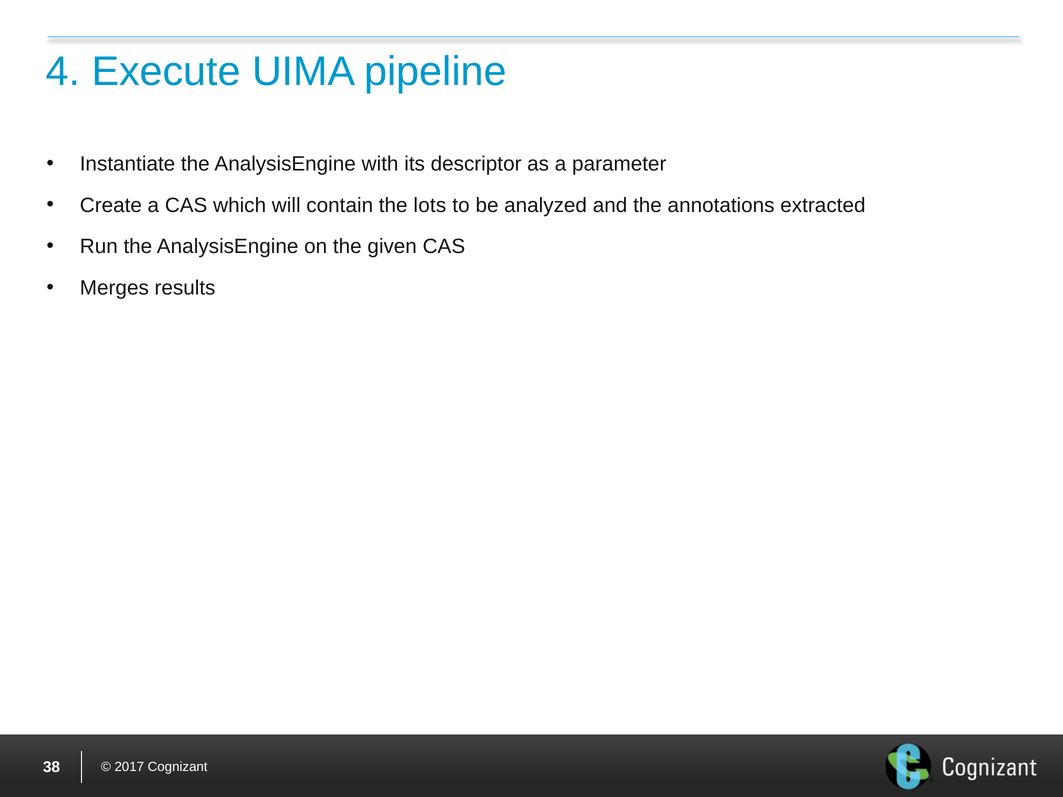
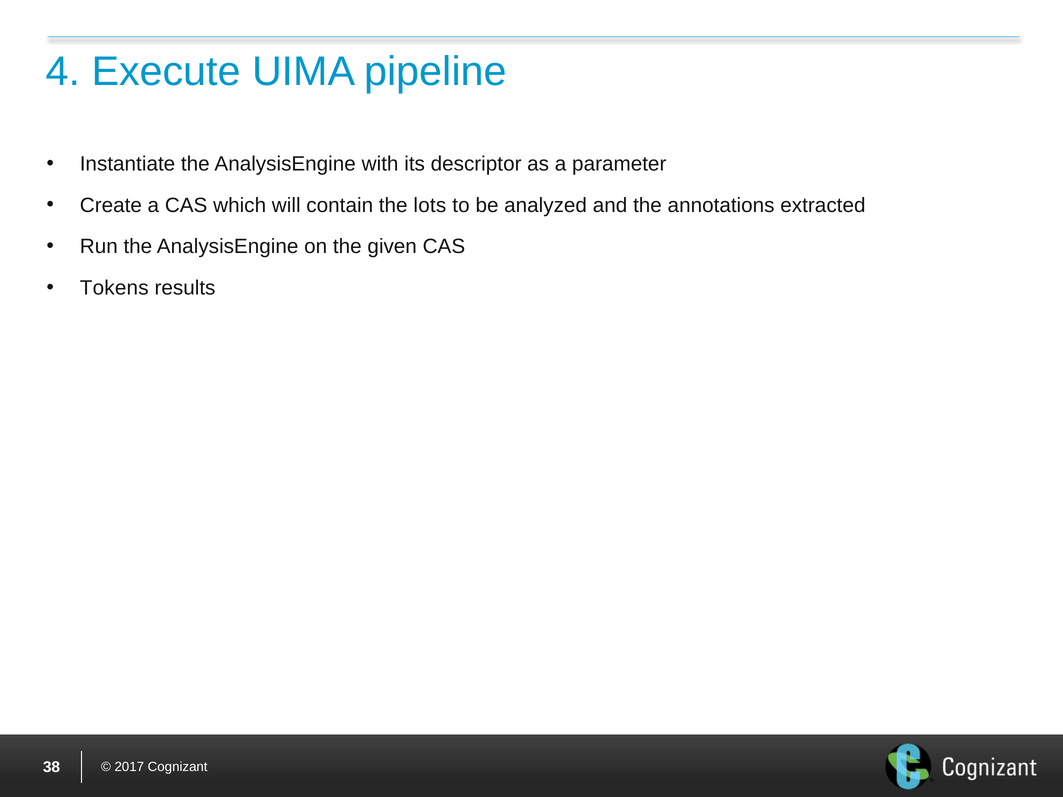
Merges: Merges -> Tokens
